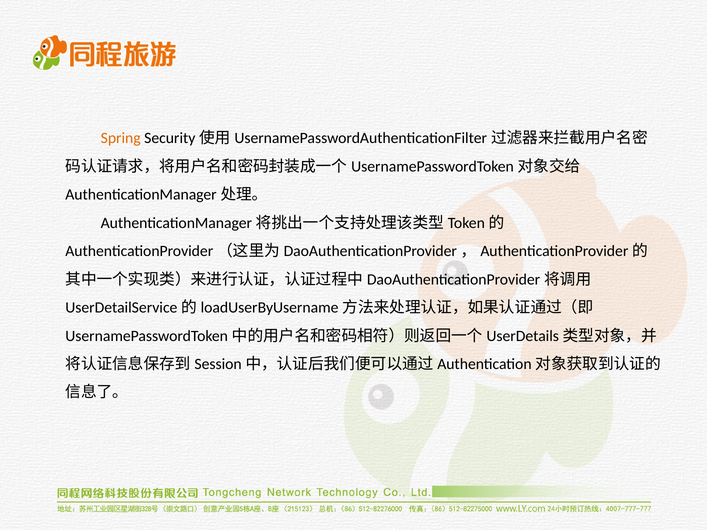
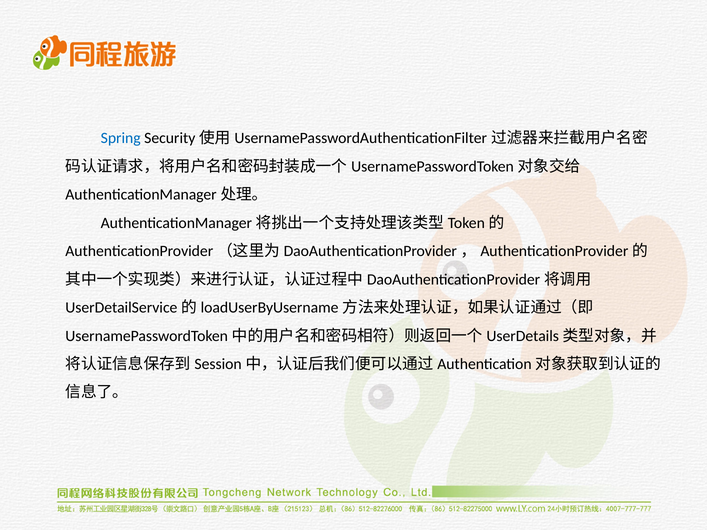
Spring colour: orange -> blue
